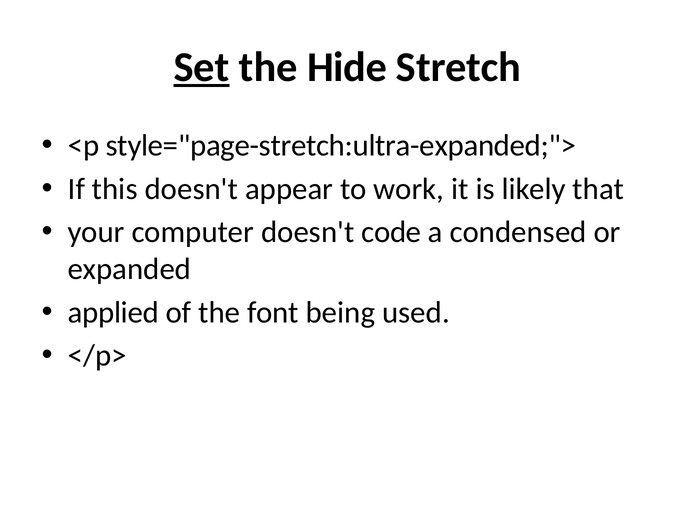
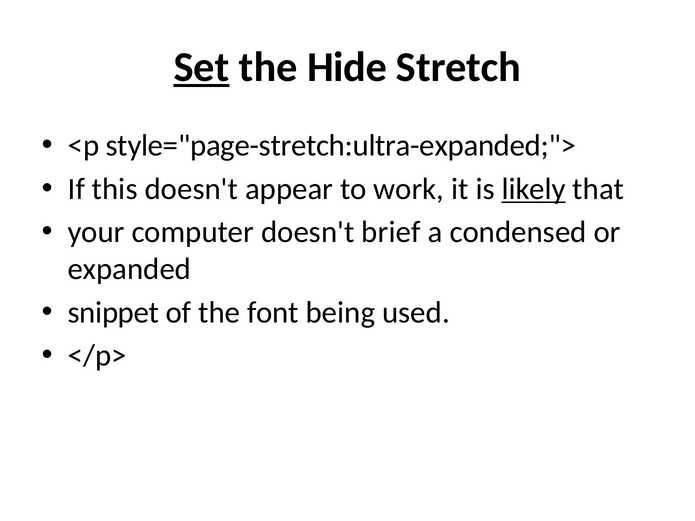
likely underline: none -> present
code: code -> brief
applied: applied -> snippet
